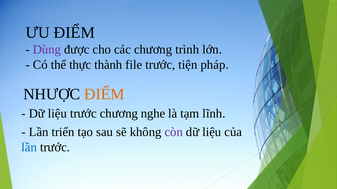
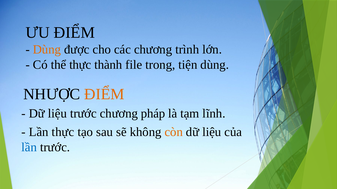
Dùng at (47, 50) colour: purple -> orange
file trước: trước -> trong
tiện pháp: pháp -> dùng
nghe: nghe -> pháp
Lần triển: triển -> thực
còn colour: purple -> orange
